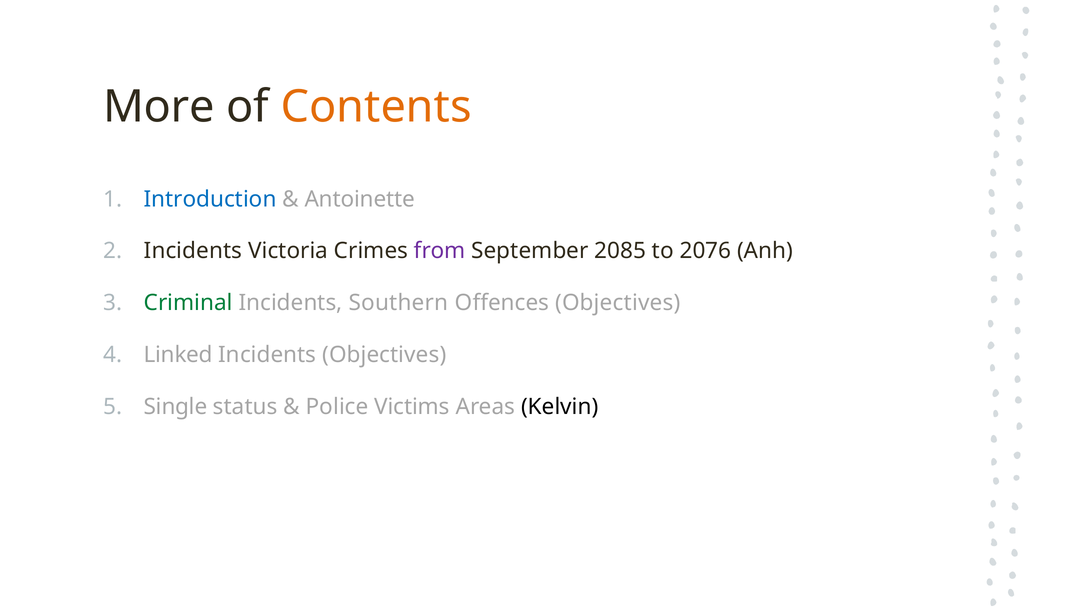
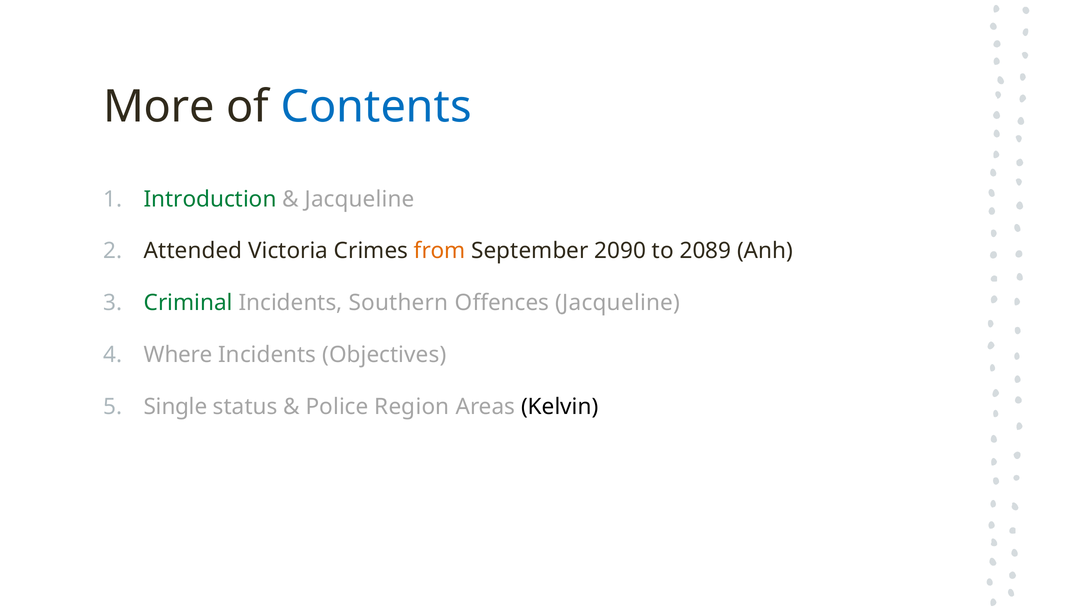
Contents colour: orange -> blue
Introduction colour: blue -> green
Antoinette at (360, 199): Antoinette -> Jacqueline
Incidents at (193, 251): Incidents -> Attended
from colour: purple -> orange
2085: 2085 -> 2090
2076: 2076 -> 2089
Offences Objectives: Objectives -> Jacqueline
Linked: Linked -> Where
Victims: Victims -> Region
